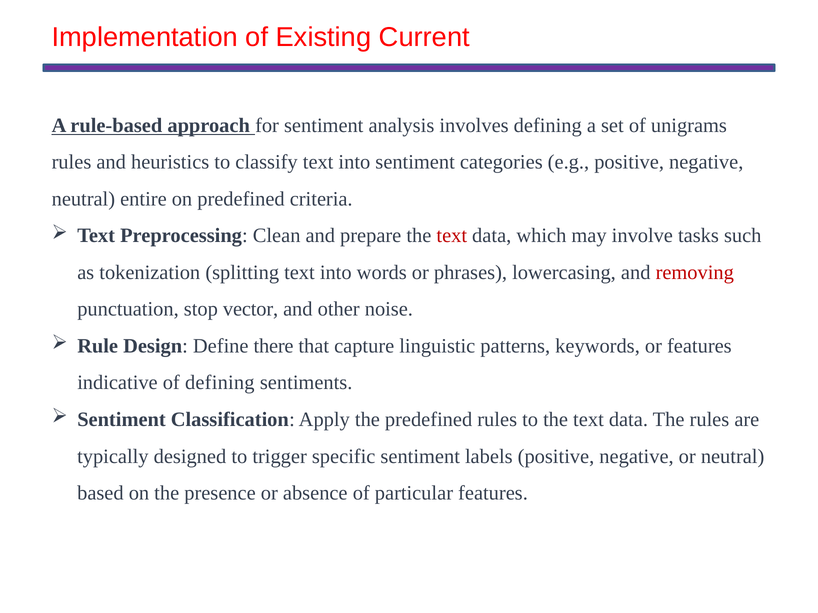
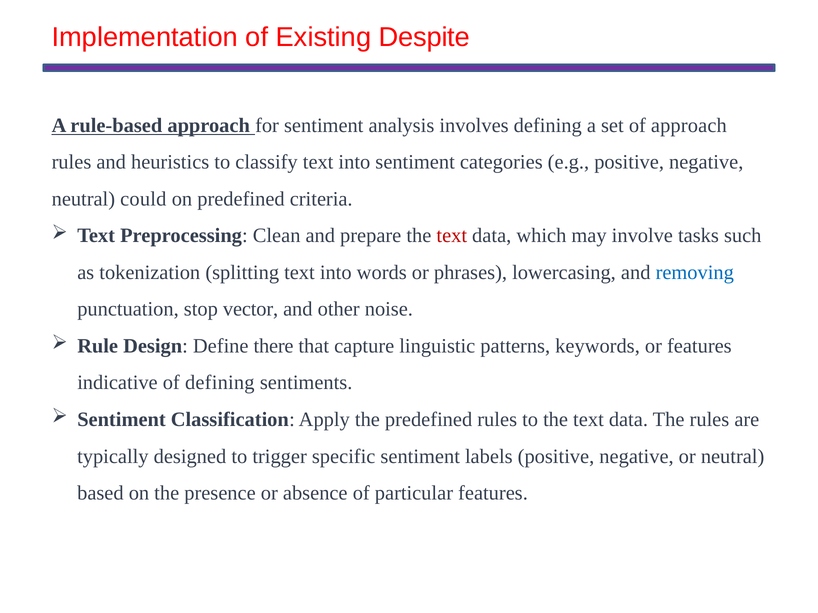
Current: Current -> Despite
of unigrams: unigrams -> approach
entire: entire -> could
removing colour: red -> blue
